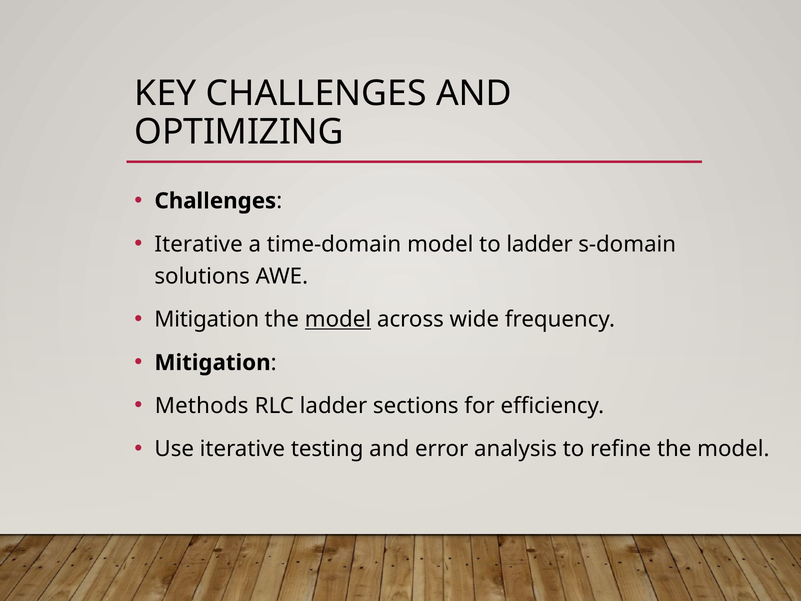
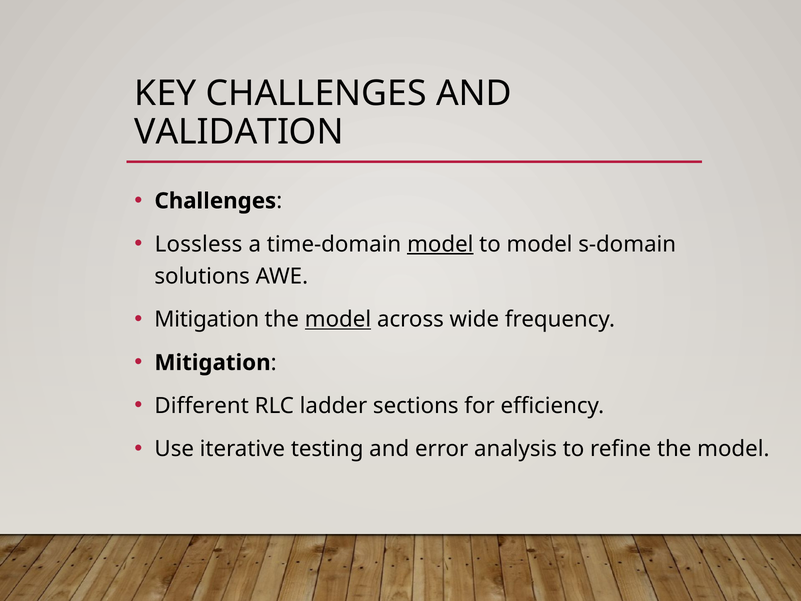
OPTIMIZING: OPTIMIZING -> VALIDATION
Iterative at (199, 244): Iterative -> Lossless
model at (440, 244) underline: none -> present
to ladder: ladder -> model
Methods: Methods -> Different
